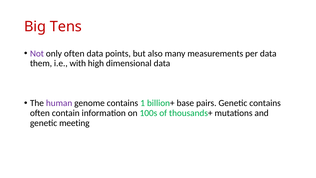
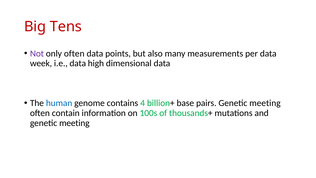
them: them -> week
i.e with: with -> data
human colour: purple -> blue
1: 1 -> 4
pairs Genetic contains: contains -> meeting
